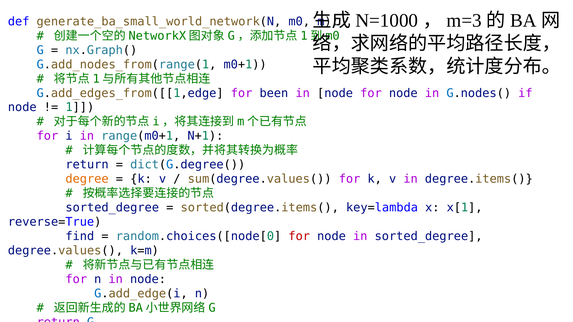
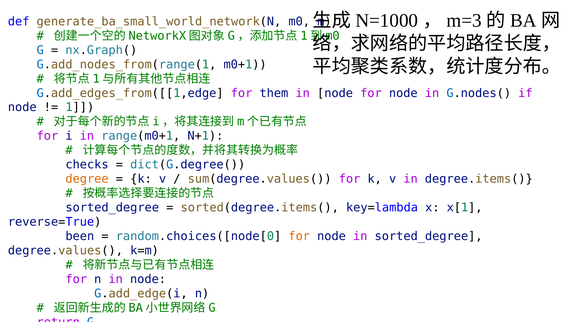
been: been -> them
return at (87, 165): return -> checks
find: find -> been
for at (299, 236) colour: red -> orange
